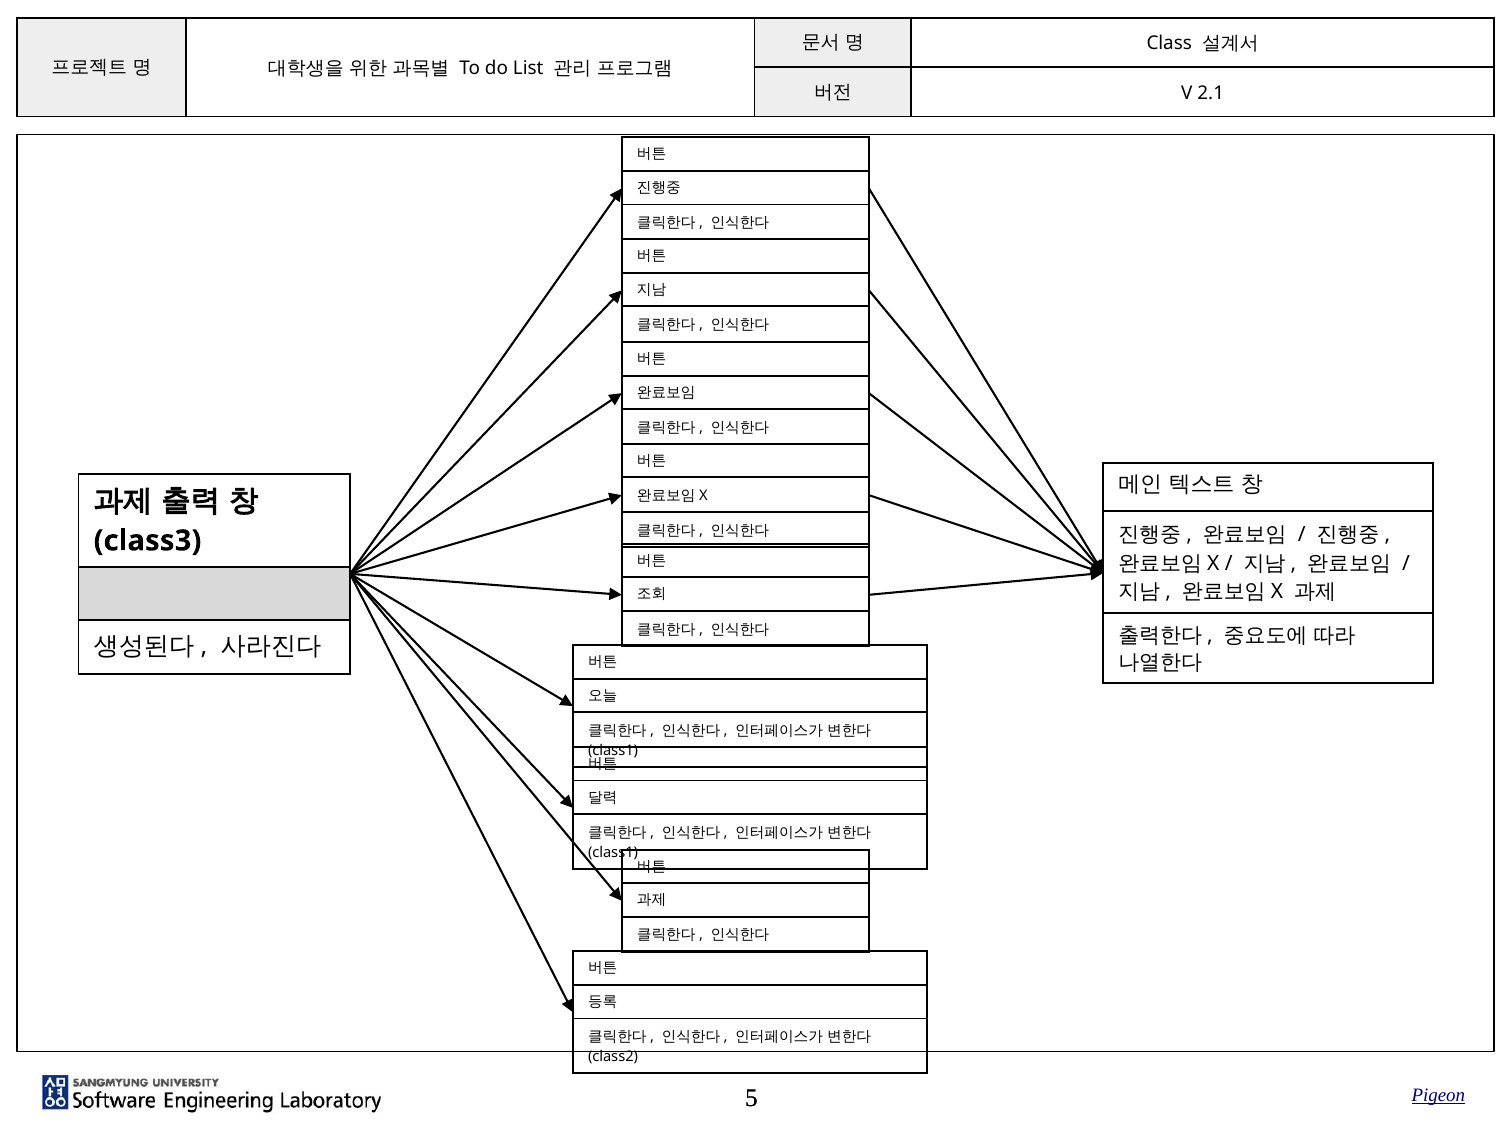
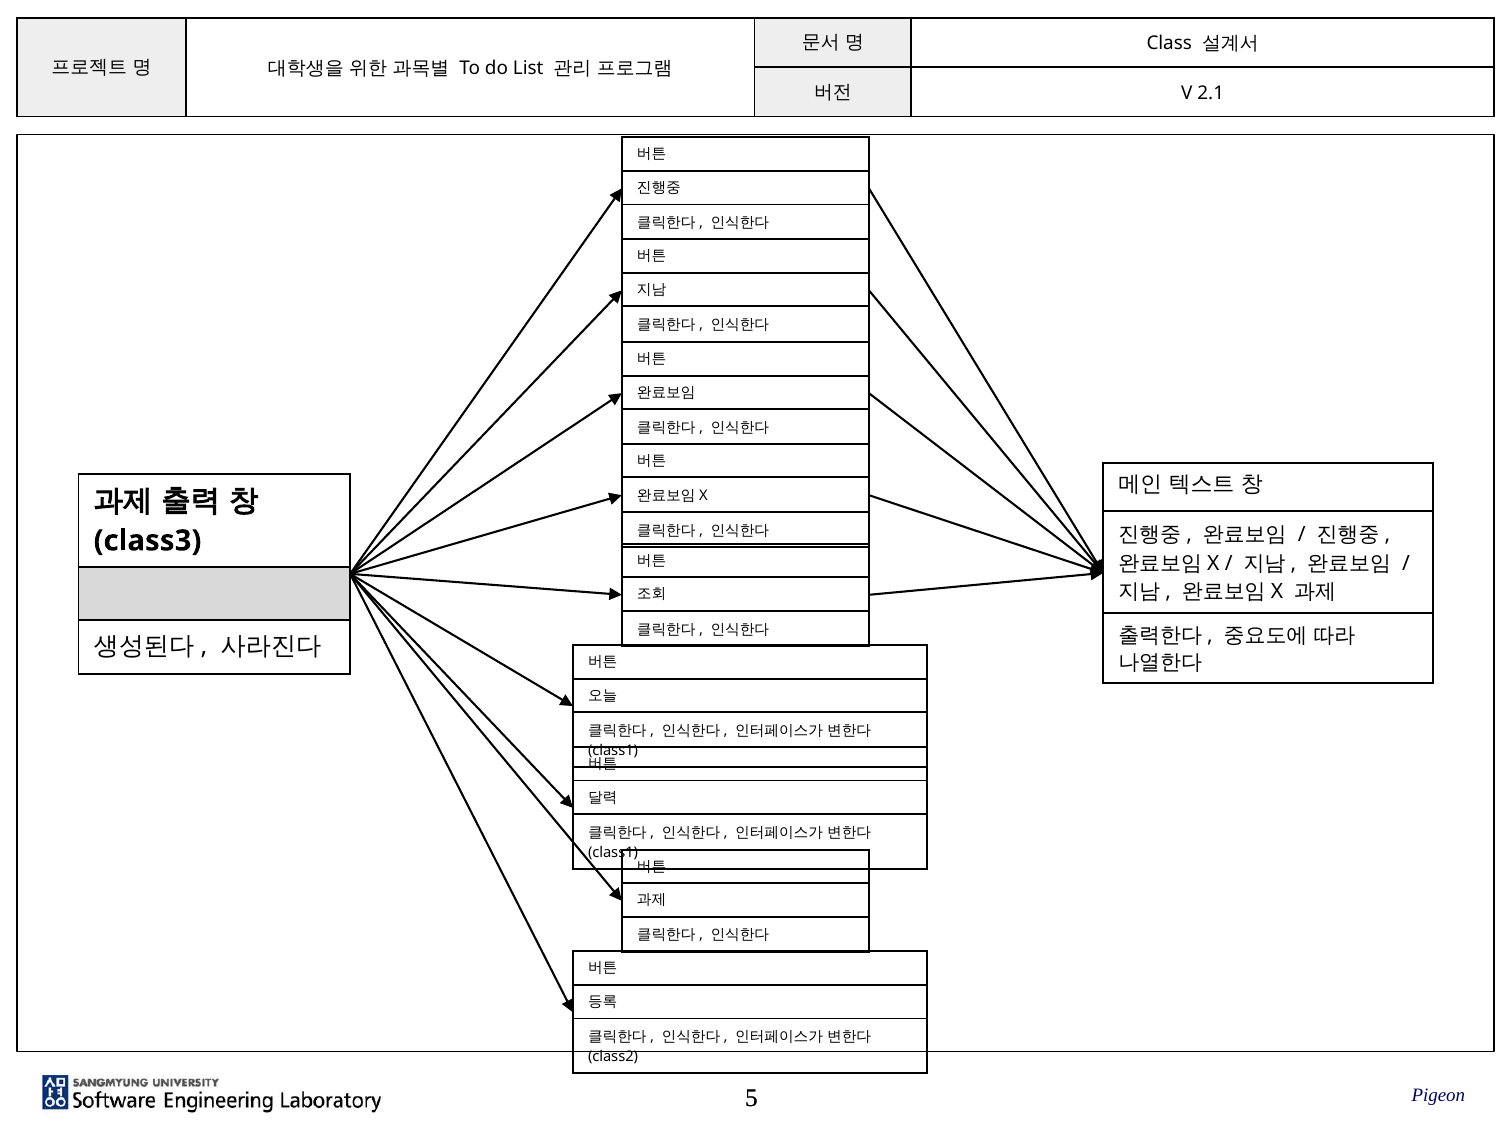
Pigeon underline: present -> none
